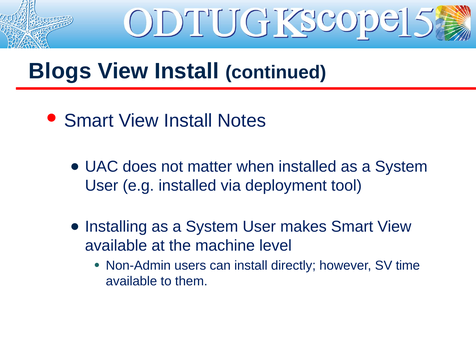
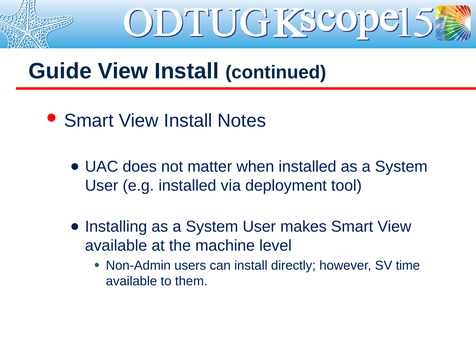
Blogs: Blogs -> Guide
